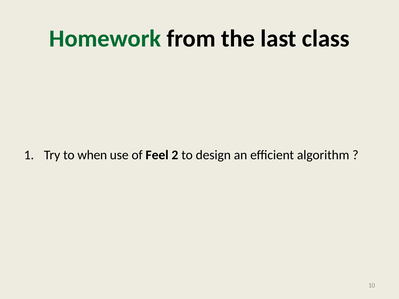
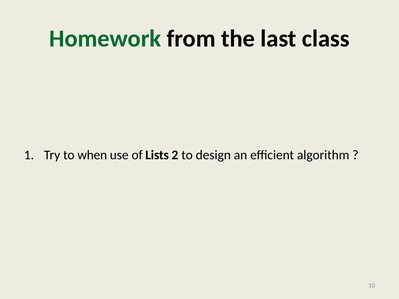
Feel: Feel -> Lists
